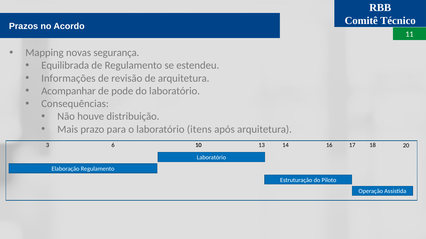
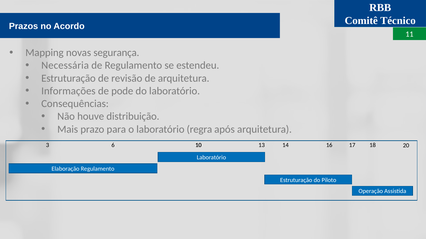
Equilibrada: Equilibrada -> Necessária
Informações at (68, 78): Informações -> Estruturação
Acompanhar: Acompanhar -> Informações
itens: itens -> regra
